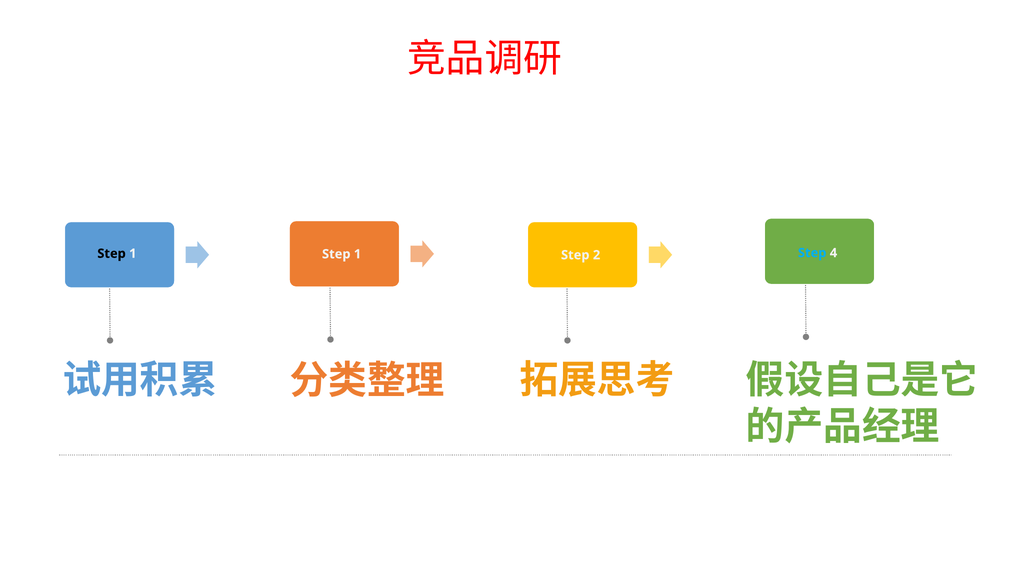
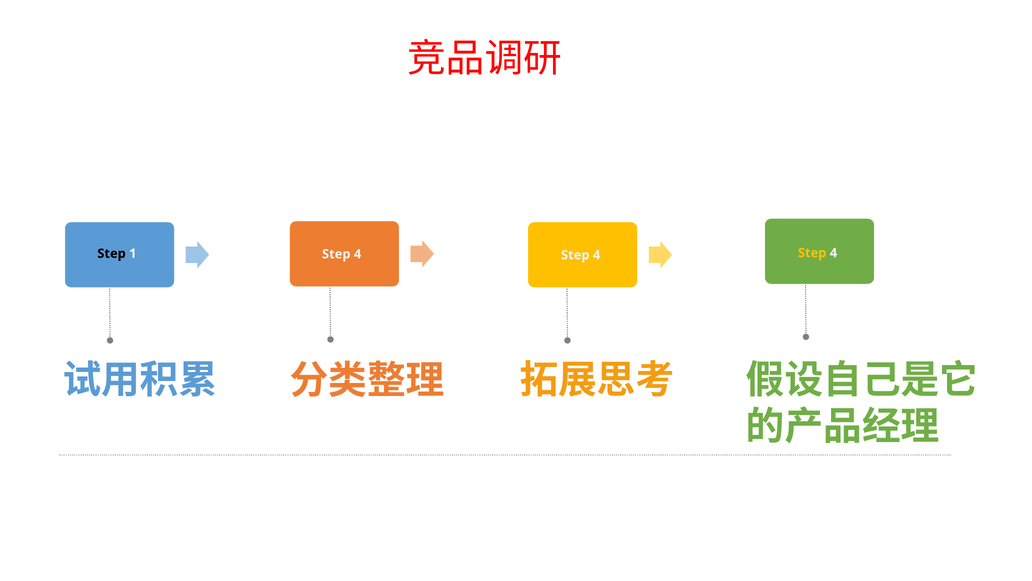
Step at (812, 253) colour: light blue -> yellow
1 at (358, 254): 1 -> 4
2 at (597, 255): 2 -> 4
